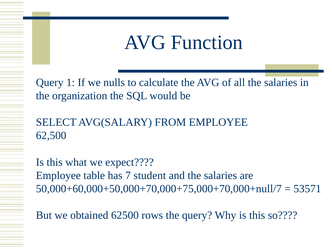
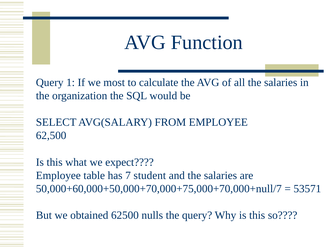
nulls: nulls -> most
rows: rows -> nulls
